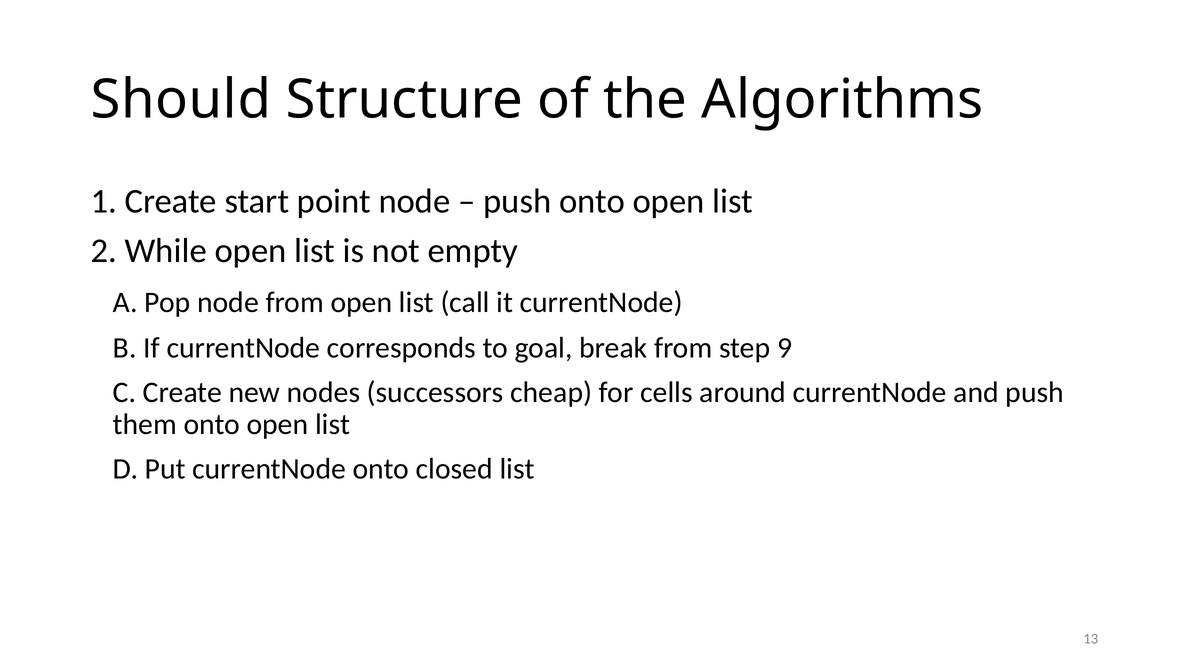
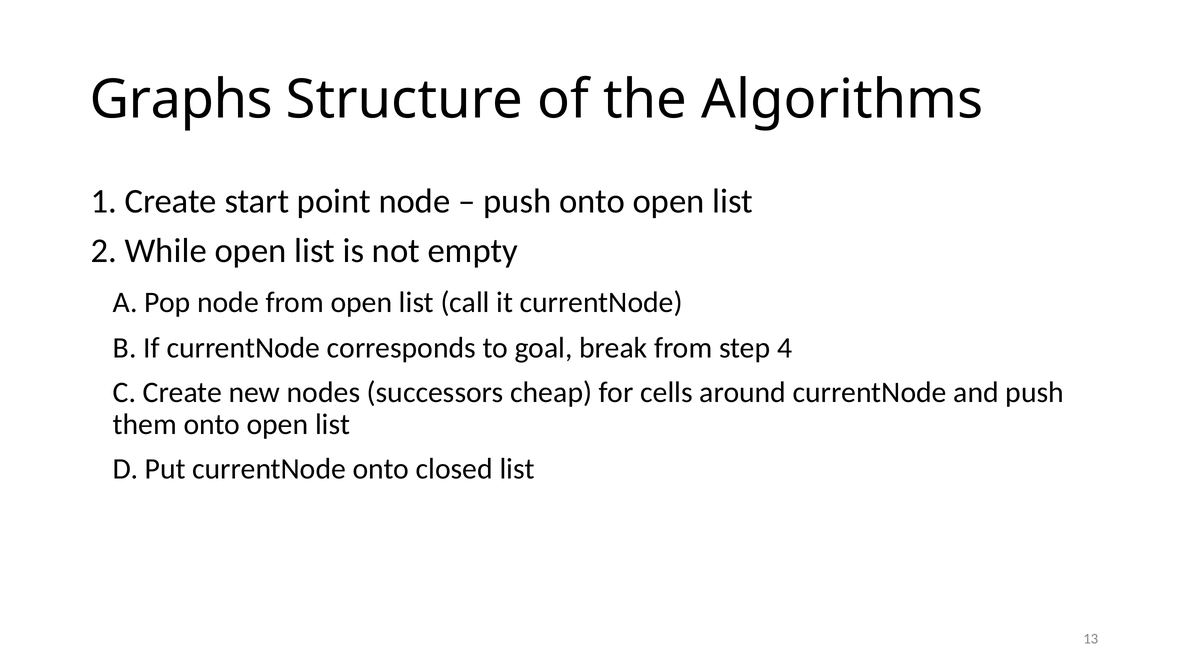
Should: Should -> Graphs
9: 9 -> 4
